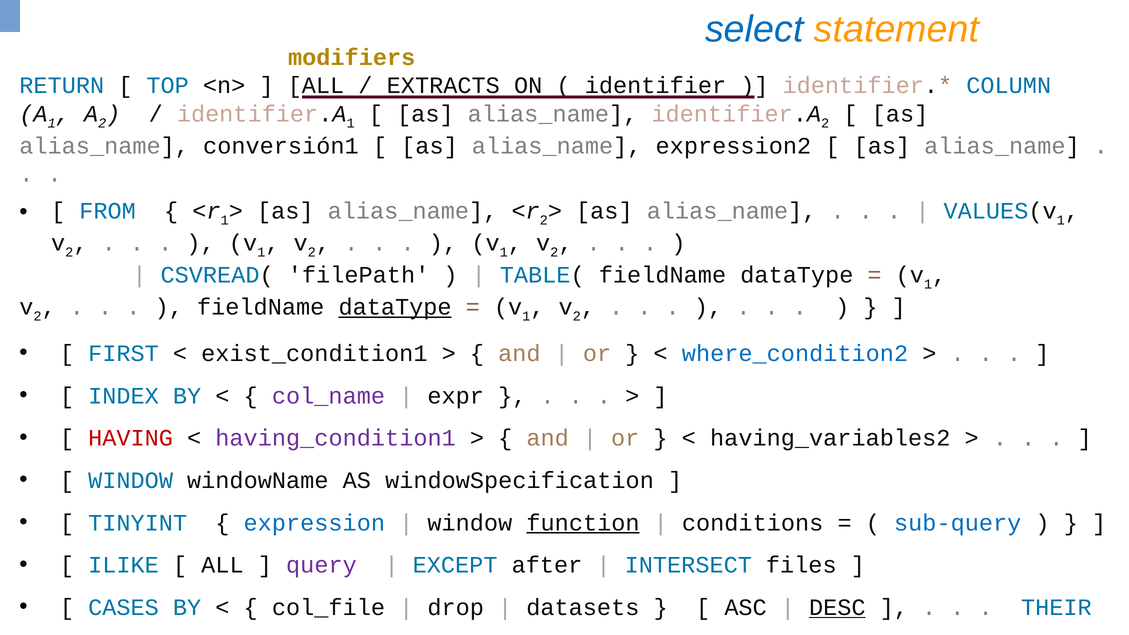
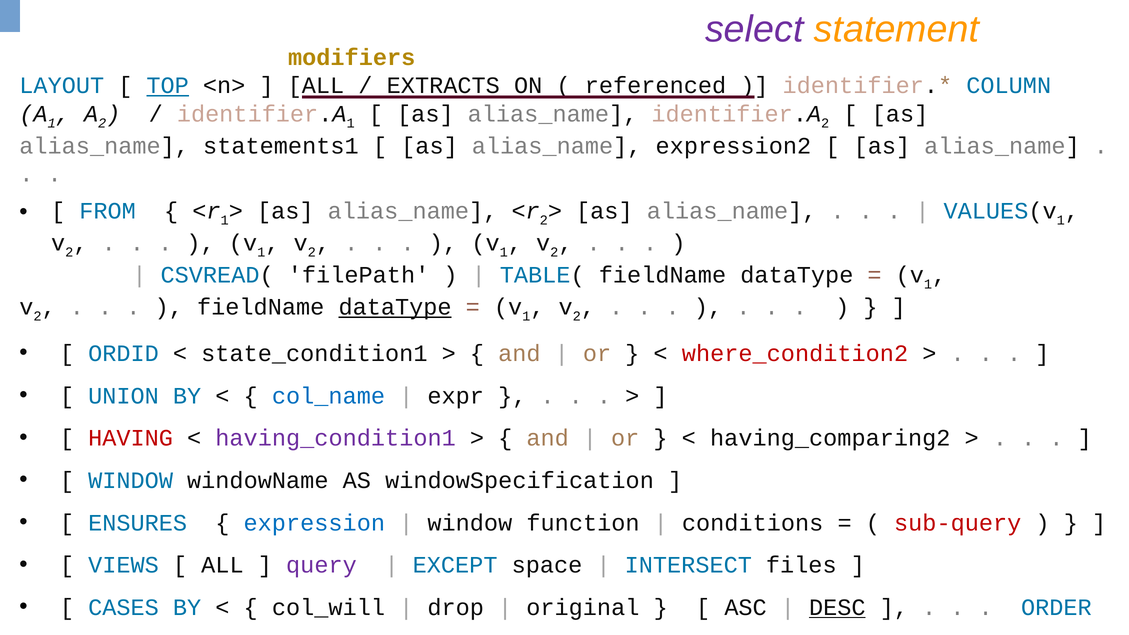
select colour: blue -> purple
RETURN: RETURN -> LAYOUT
TOP underline: none -> present
identifier: identifier -> referenced
conversión1: conversión1 -> statements1
FIRST at (123, 353): FIRST -> ORDID
exist_condition1: exist_condition1 -> state_condition1
where_condition2 colour: blue -> red
INDEX: INDEX -> UNION
col_name colour: purple -> blue
having_variables2: having_variables2 -> having_comparing2
TINYINT: TINYINT -> ENSURES
function underline: present -> none
sub-query colour: blue -> red
ILIKE: ILIKE -> VIEWS
after: after -> space
col_file: col_file -> col_will
datasets: datasets -> original
THEIR: THEIR -> ORDER
